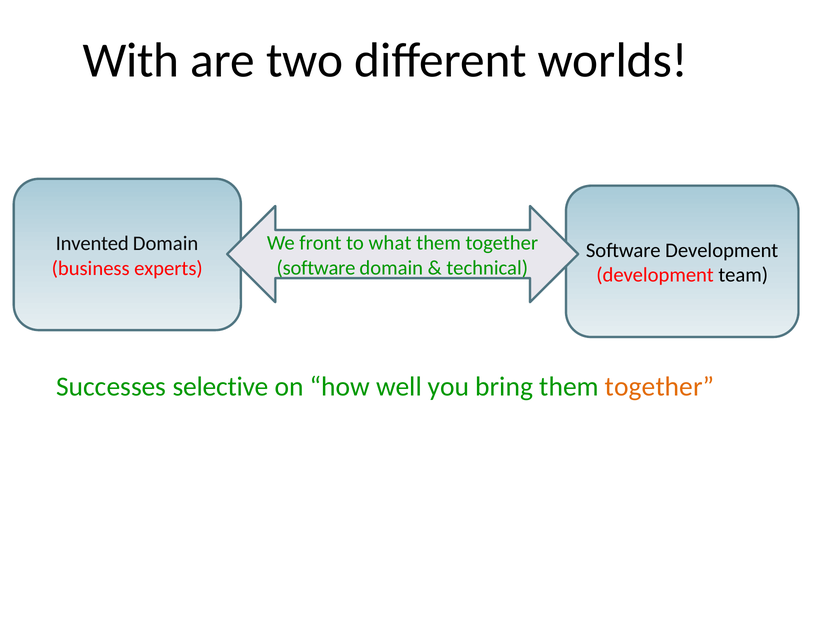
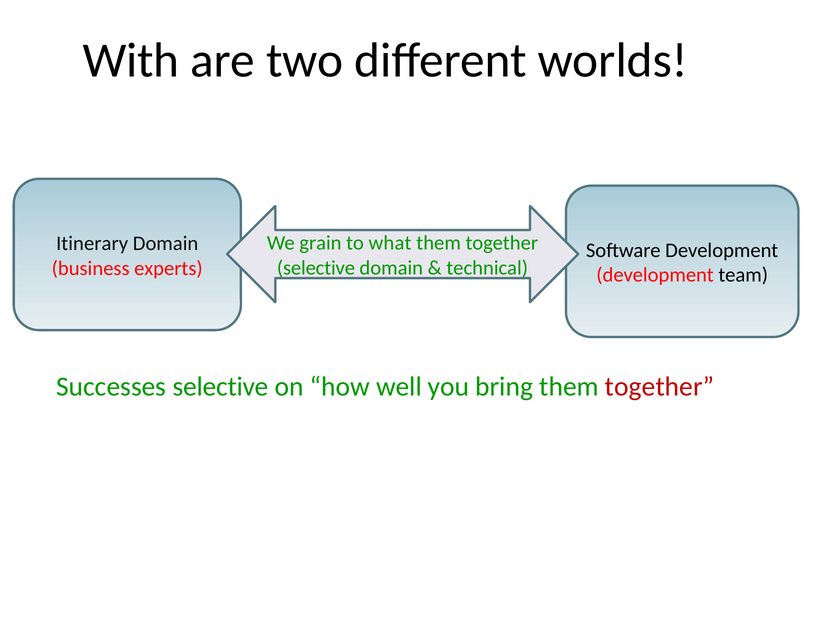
front: front -> grain
Invented: Invented -> Itinerary
software at (316, 268): software -> selective
together at (660, 387) colour: orange -> red
